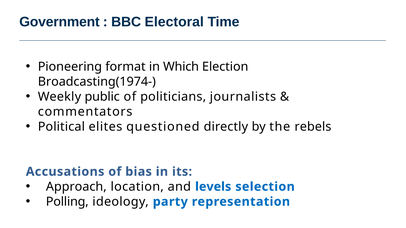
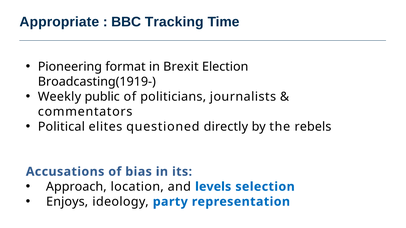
Government: Government -> Appropriate
Electoral: Electoral -> Tracking
Which: Which -> Brexit
Broadcasting(1974-: Broadcasting(1974- -> Broadcasting(1919-
Polling: Polling -> Enjoys
